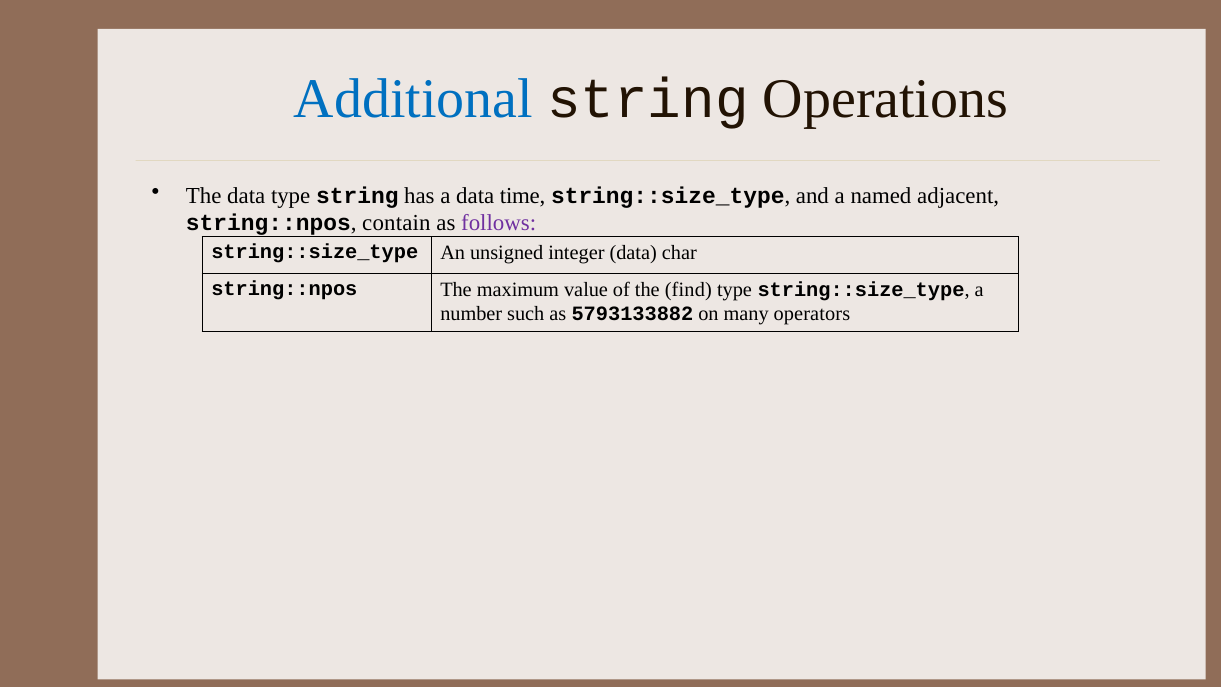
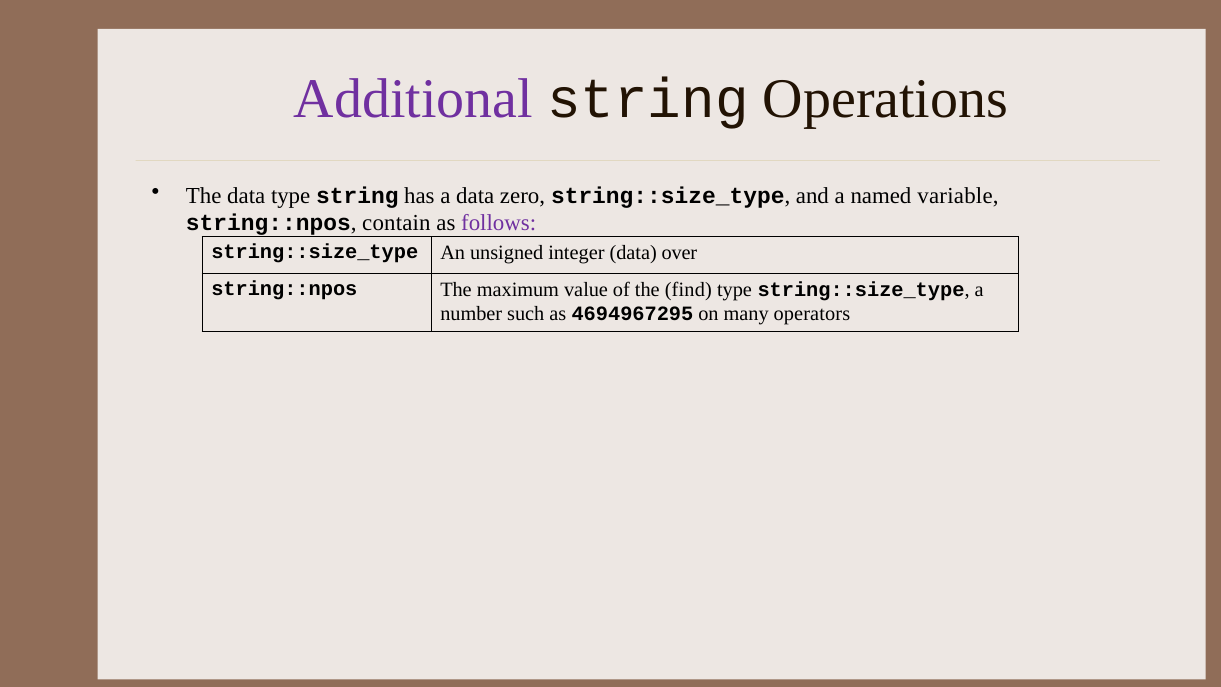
Additional colour: blue -> purple
time: time -> zero
adjacent: adjacent -> variable
char: char -> over
5793133882: 5793133882 -> 4694967295
